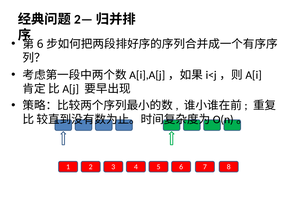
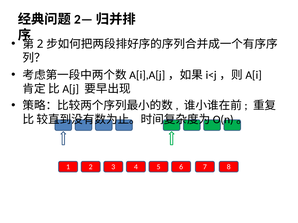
6 at (40, 44): 6 -> 2
